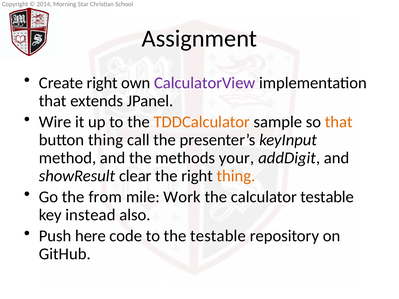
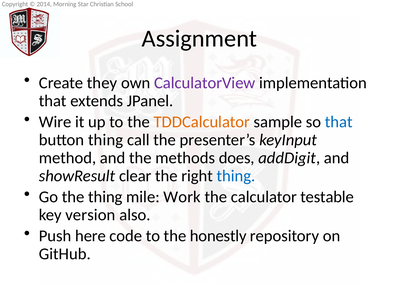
Create right: right -> they
that at (339, 122) colour: orange -> blue
your: your -> does
thing at (236, 176) colour: orange -> blue
the from: from -> thing
instead: instead -> version
the testable: testable -> honestly
